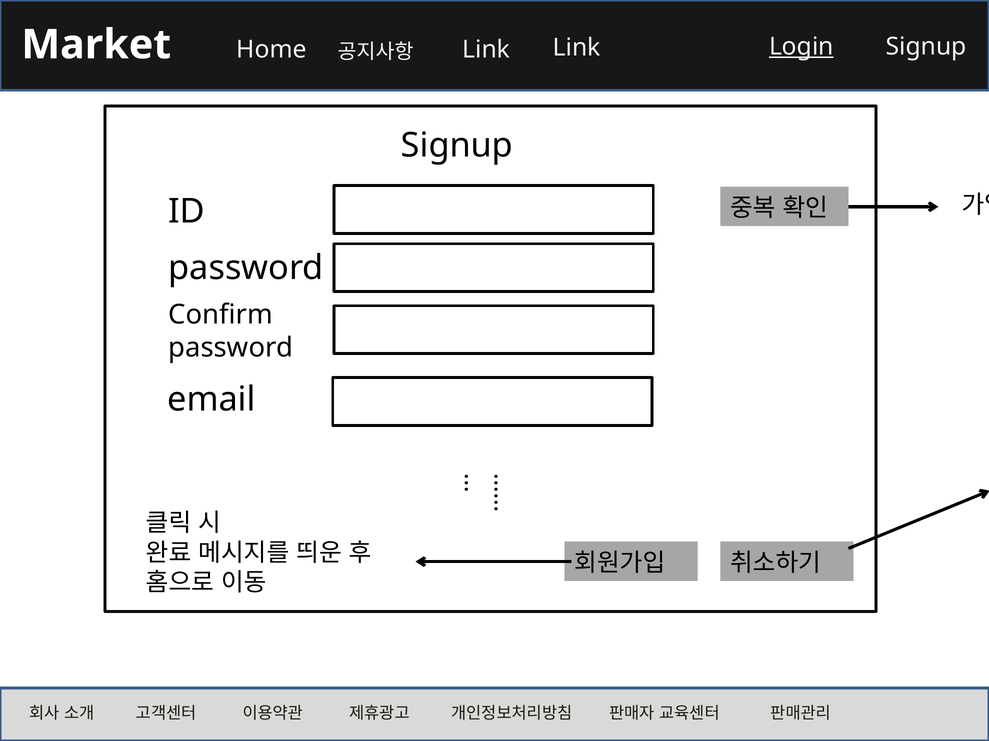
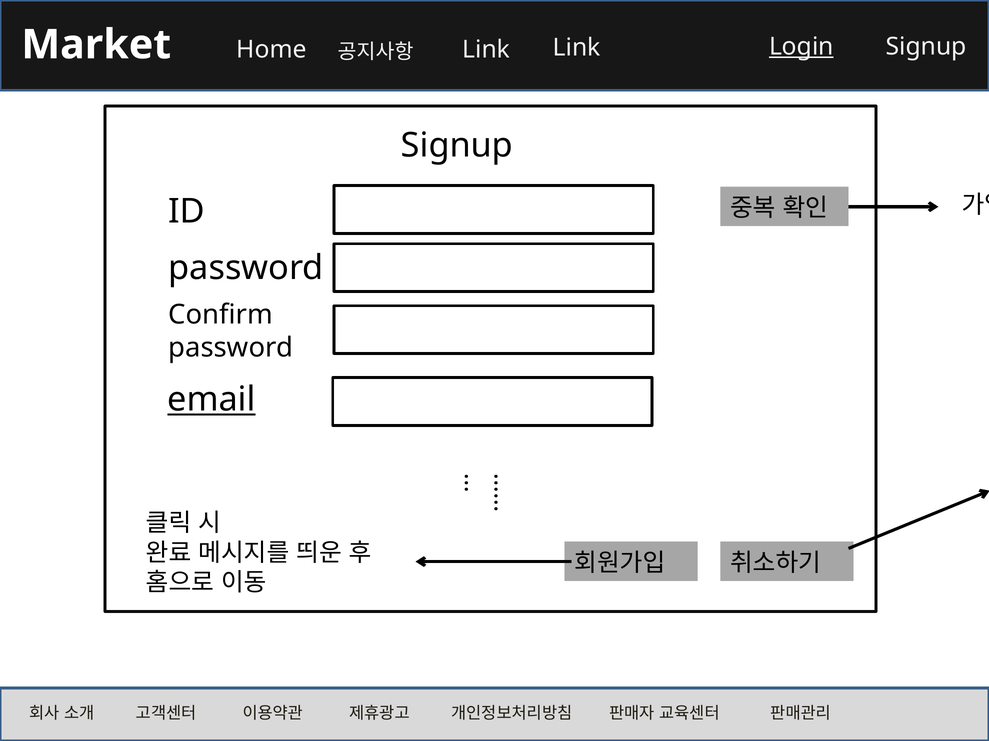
email underline: none -> present
